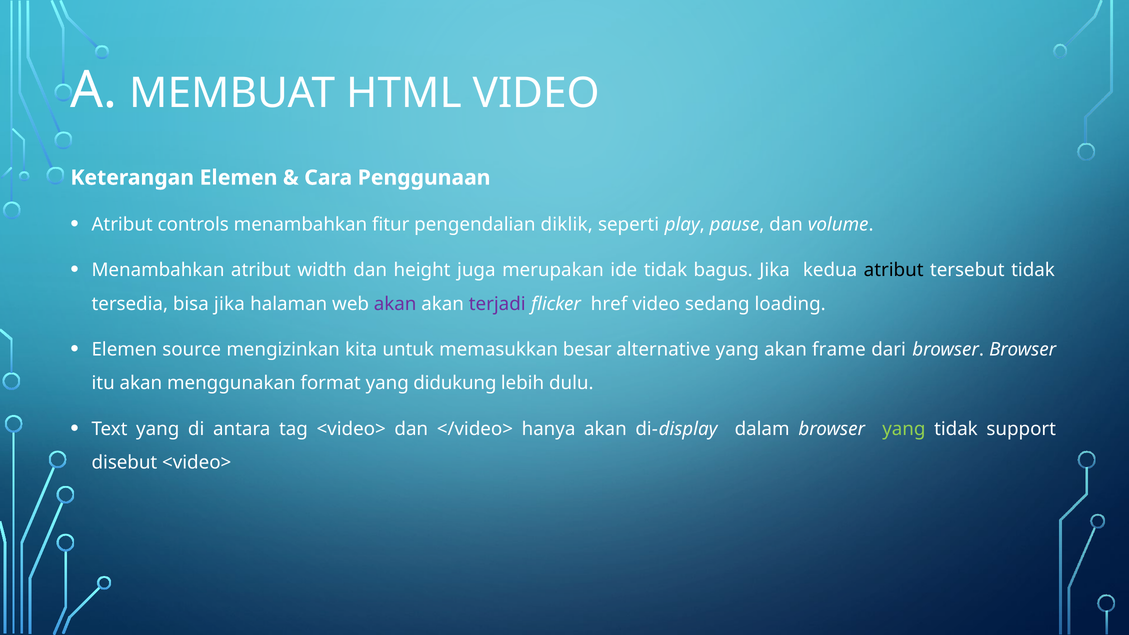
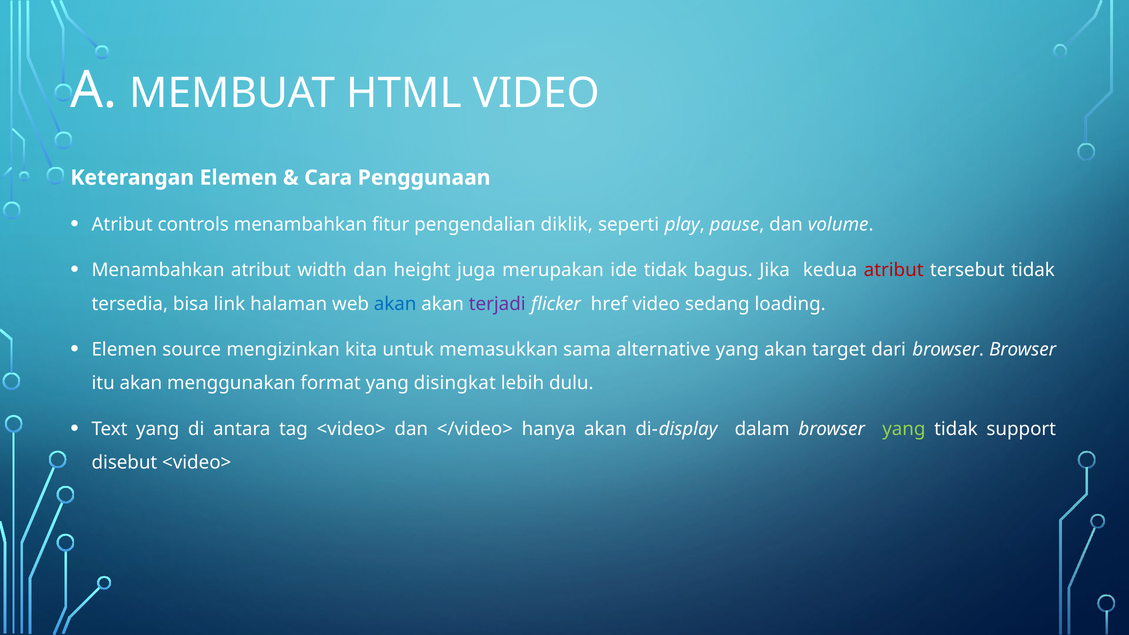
atribut at (894, 270) colour: black -> red
bisa jika: jika -> link
akan at (395, 304) colour: purple -> blue
besar: besar -> sama
frame: frame -> target
didukung: didukung -> disingkat
